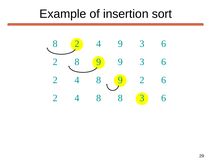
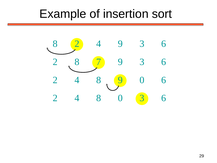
2 8 9: 9 -> 7
9 2: 2 -> 0
8 8: 8 -> 0
